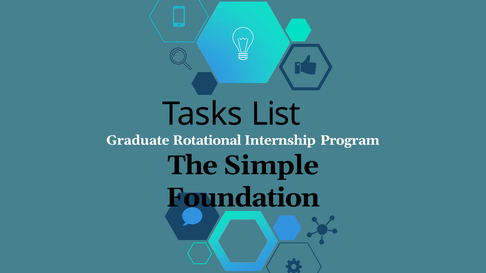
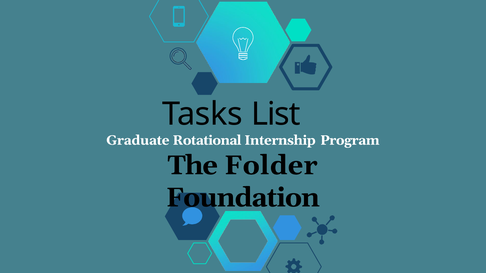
Simple: Simple -> Folder
